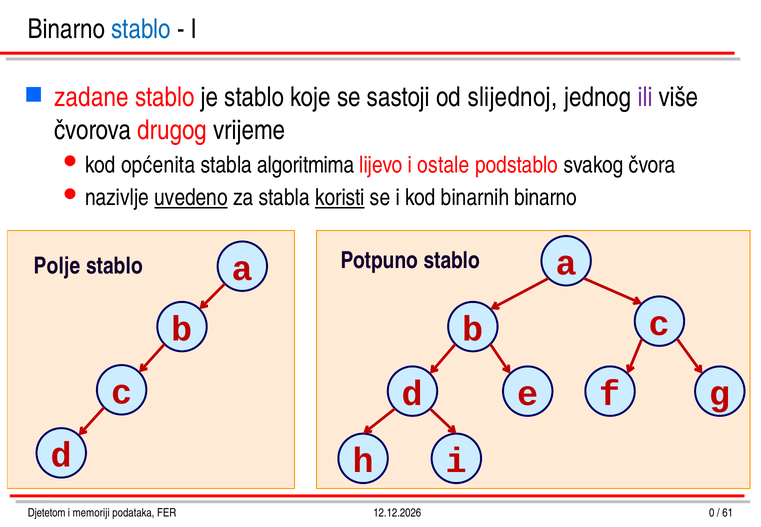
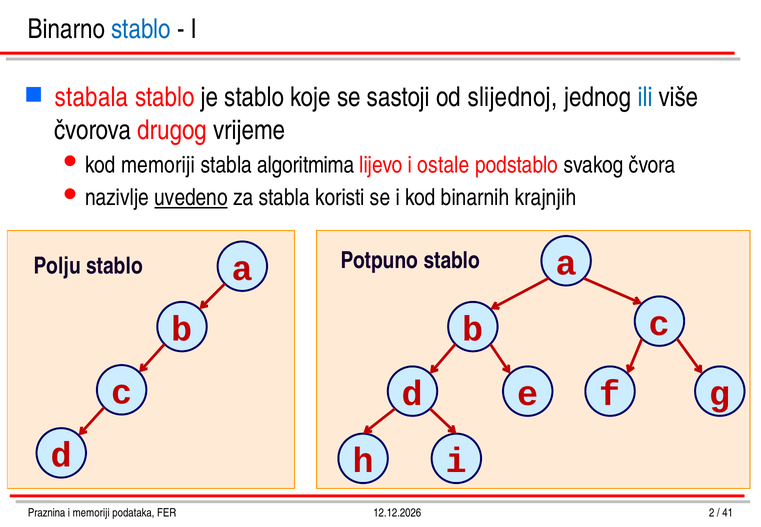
zadane: zadane -> stabala
ili colour: purple -> blue
općenita at (158, 165): općenita -> memoriji
koristi underline: present -> none
binarnih binarno: binarno -> krajnjih
Polje: Polje -> Polju
Djetetom: Djetetom -> Praznina
0: 0 -> 2
61: 61 -> 41
